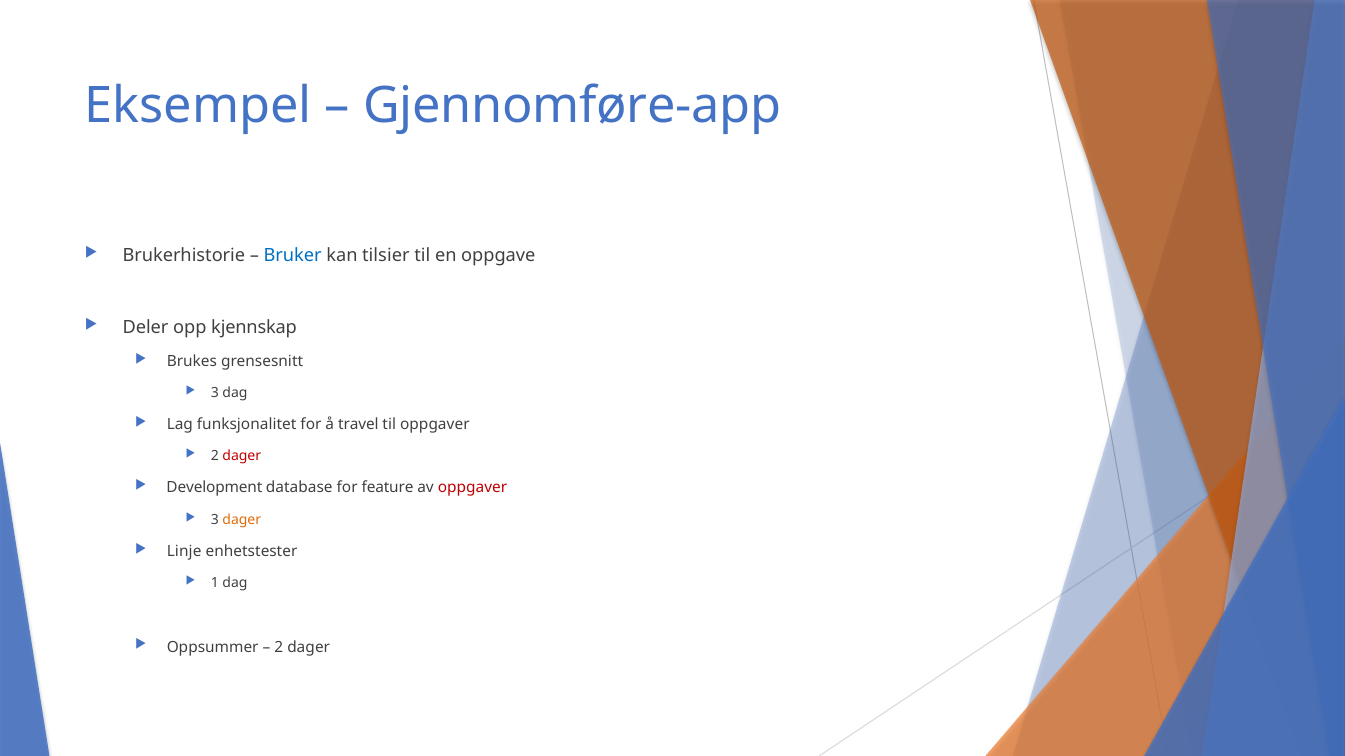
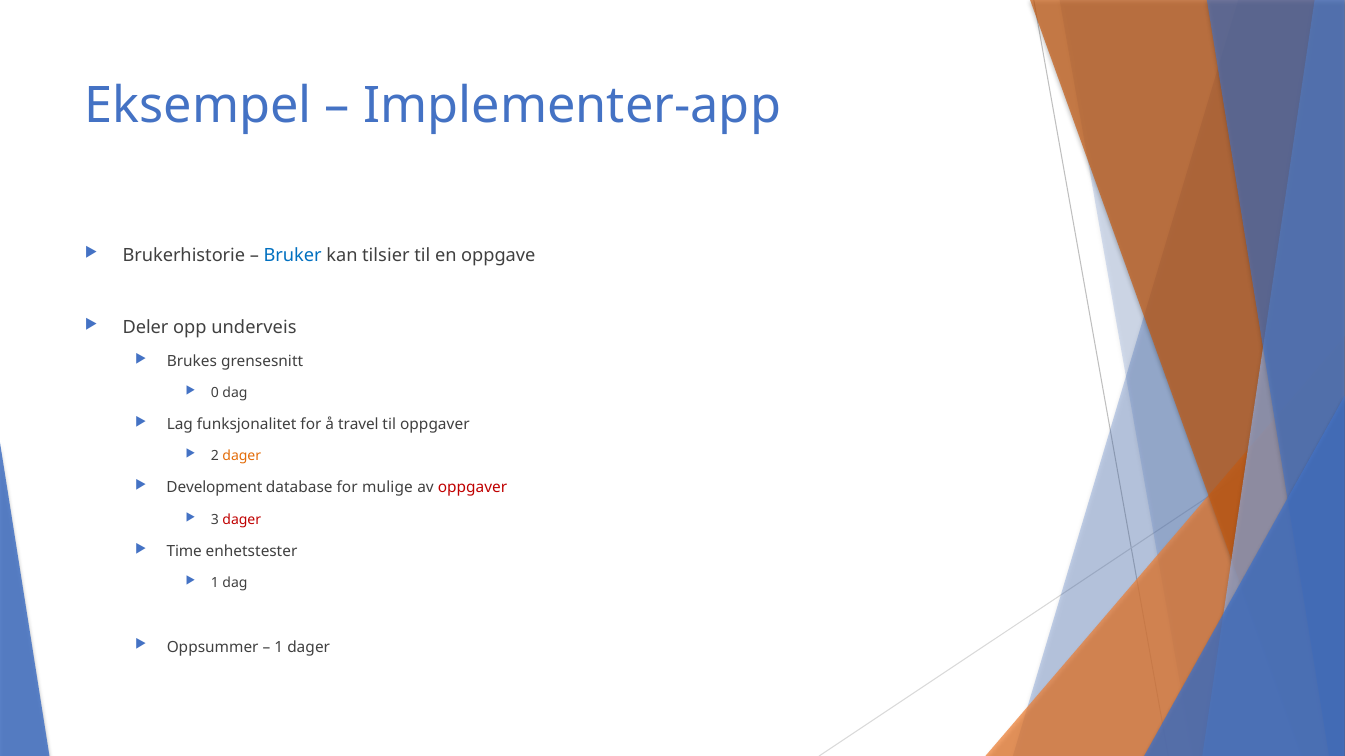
Gjennomføre-app: Gjennomføre-app -> Implementer-app
kjennskap: kjennskap -> underveis
3 at (215, 393): 3 -> 0
dager at (242, 456) colour: red -> orange
feature: feature -> mulige
dager at (242, 520) colour: orange -> red
Linje: Linje -> Time
2 at (279, 647): 2 -> 1
